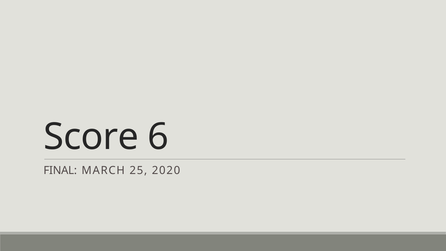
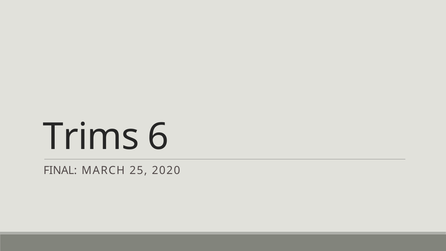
Score: Score -> Trims
